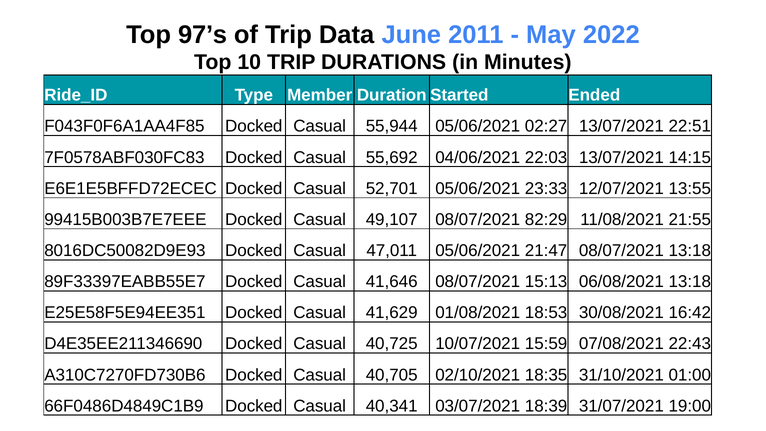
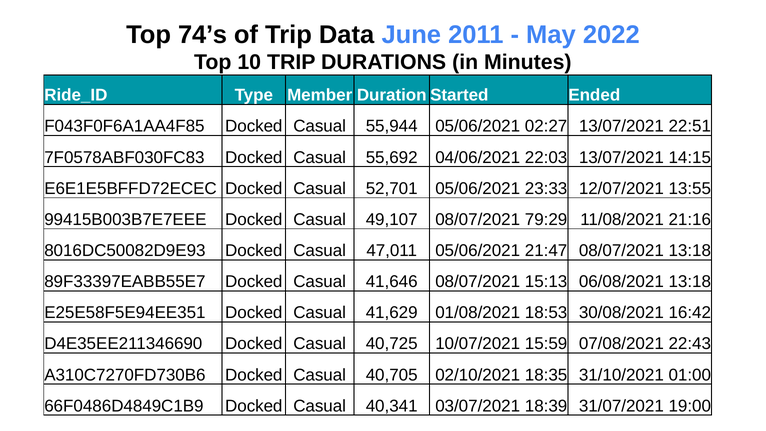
97’s: 97’s -> 74’s
82:29: 82:29 -> 79:29
21:55: 21:55 -> 21:16
